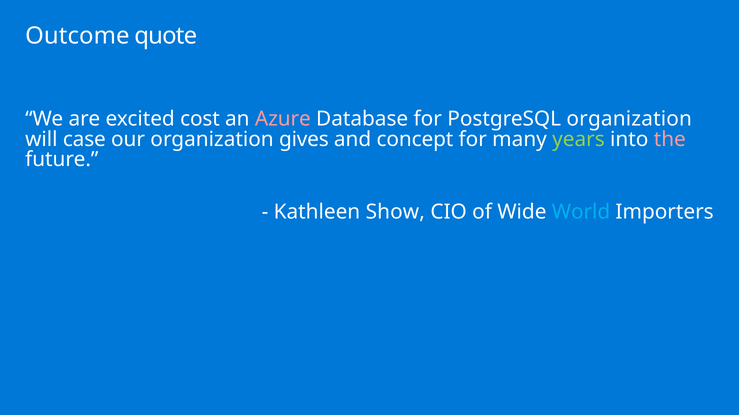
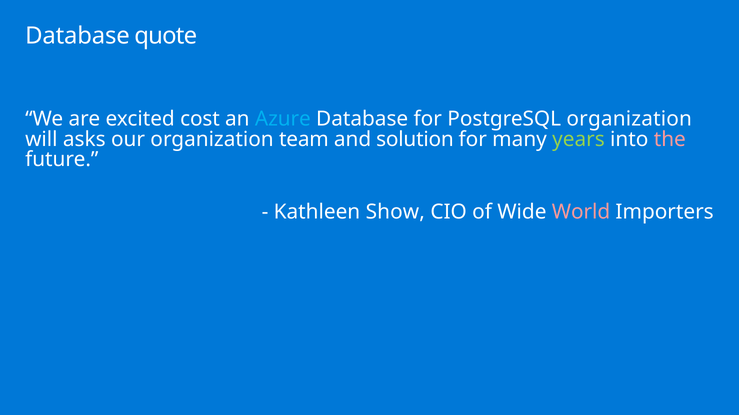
Outcome at (77, 36): Outcome -> Database
Azure colour: pink -> light blue
case: case -> asks
gives: gives -> team
concept: concept -> solution
World colour: light blue -> pink
